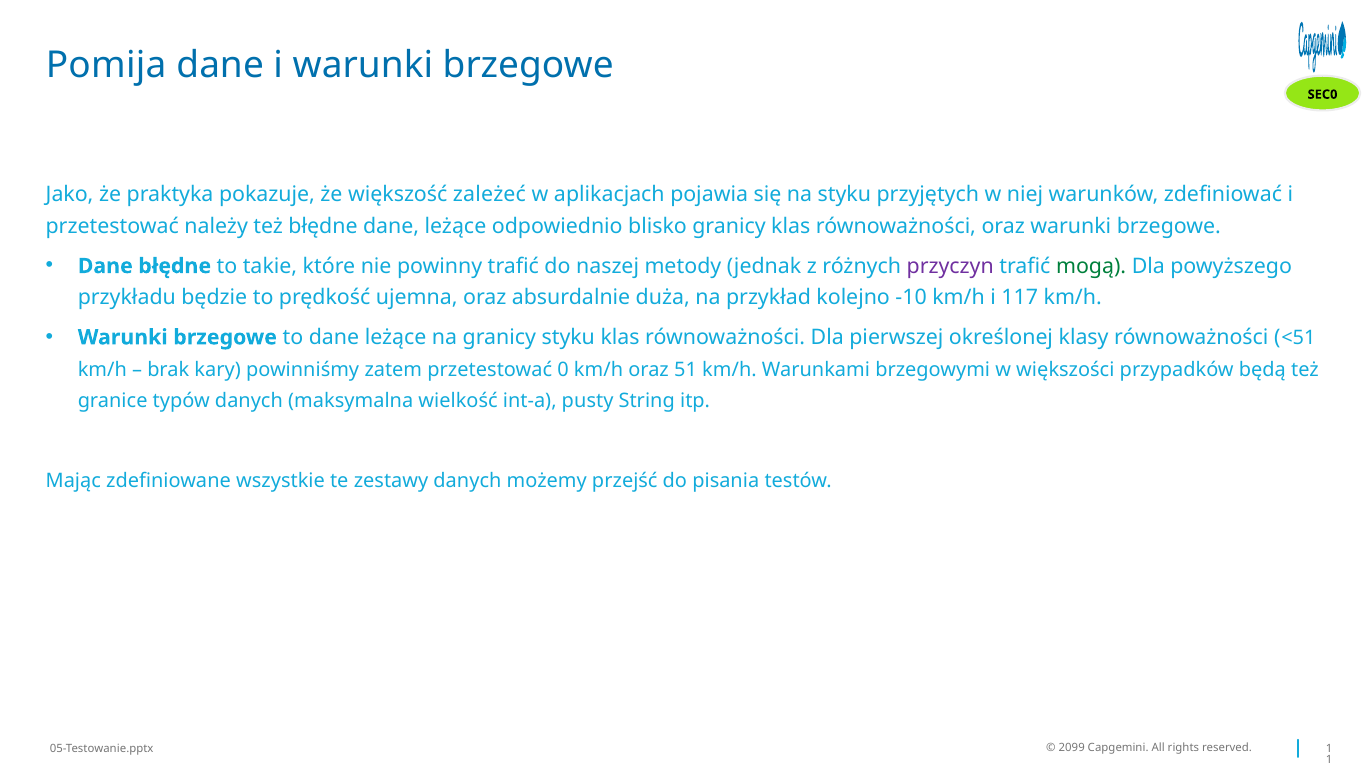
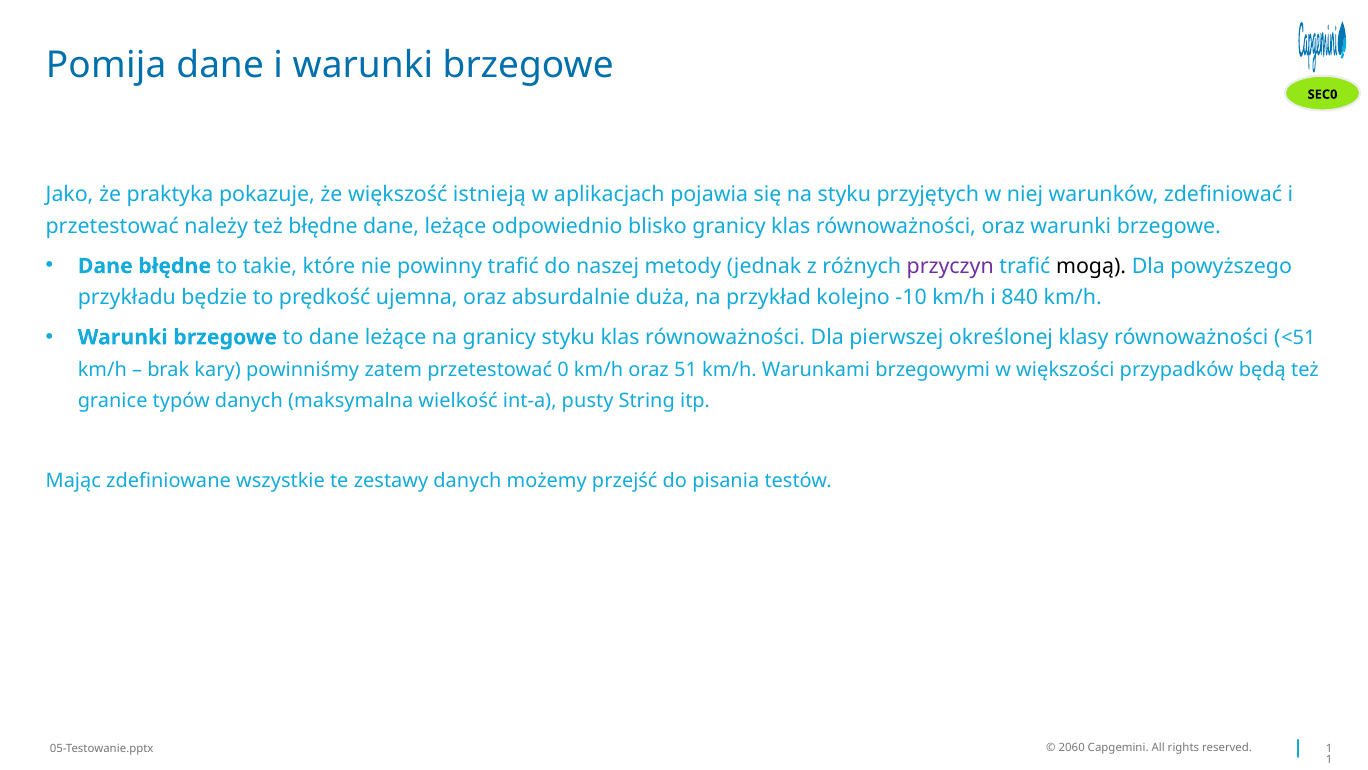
zależeć: zależeć -> istnieją
mogą colour: green -> black
117: 117 -> 840
2099: 2099 -> 2060
